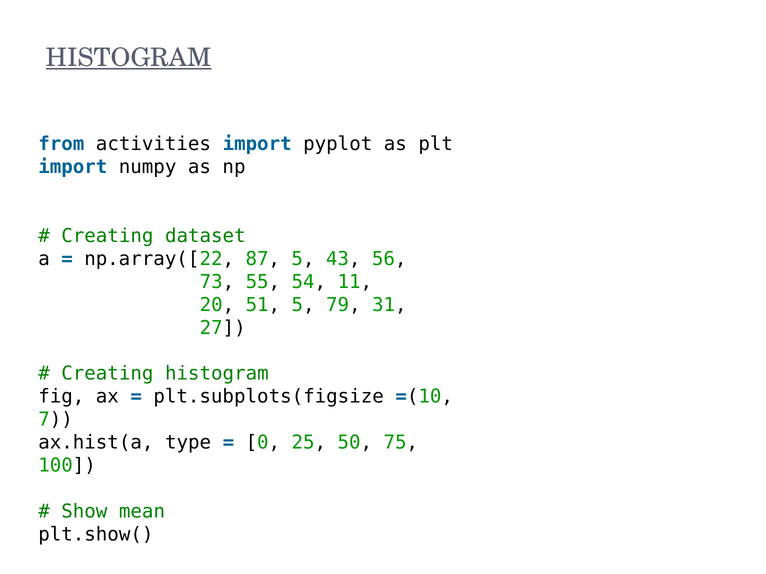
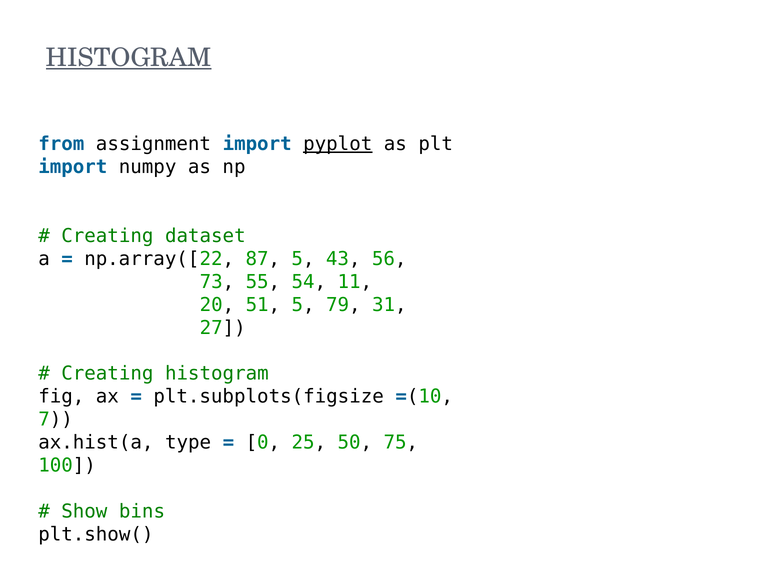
activities: activities -> assignment
pyplot underline: none -> present
mean: mean -> bins
